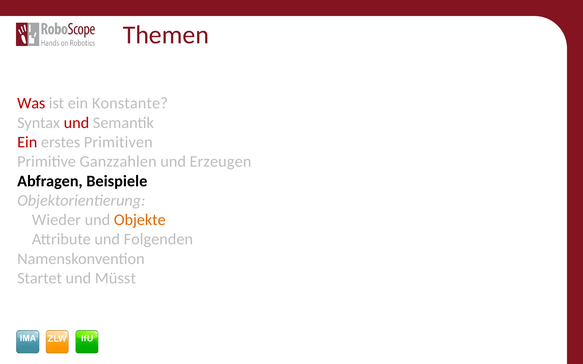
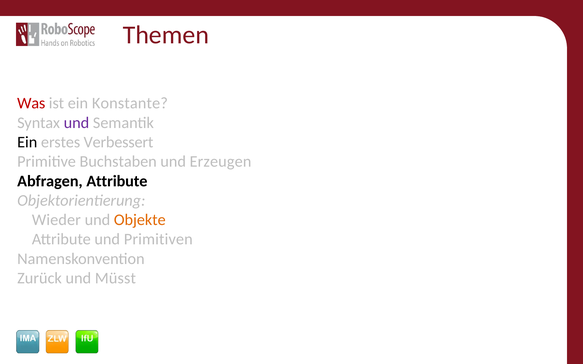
und at (76, 123) colour: red -> purple
Ein at (27, 142) colour: red -> black
Primitiven: Primitiven -> Verbessert
Ganzzahlen: Ganzzahlen -> Buchstaben
Abfragen Beispiele: Beispiele -> Attribute
Folgenden: Folgenden -> Primitiven
Startet: Startet -> Zurück
